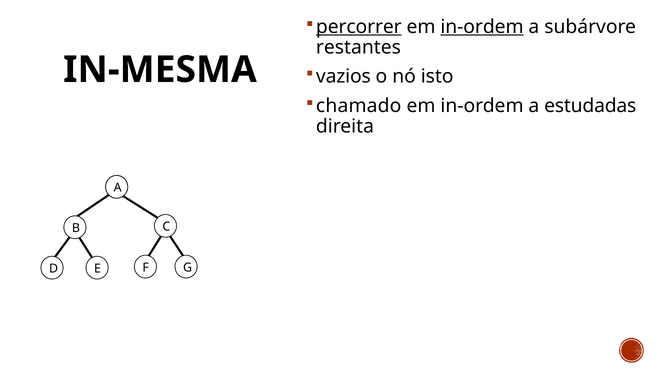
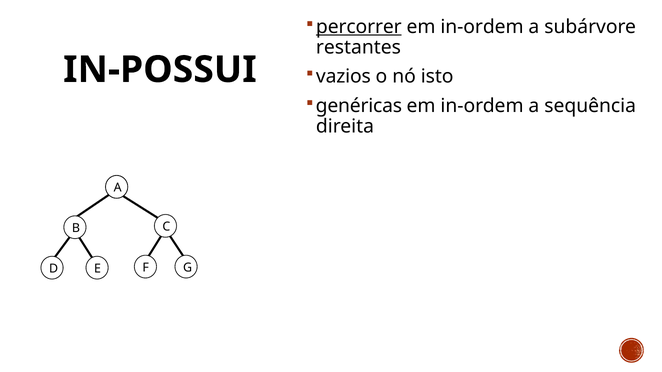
in-ordem at (482, 27) underline: present -> none
IN-MESMA: IN-MESMA -> IN-POSSUI
chamado: chamado -> genéricas
estudadas: estudadas -> sequência
